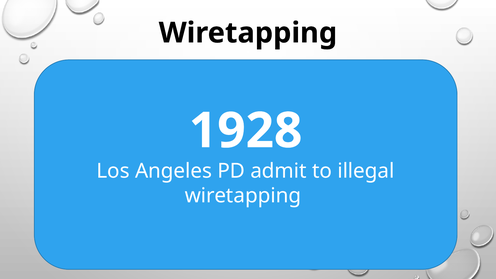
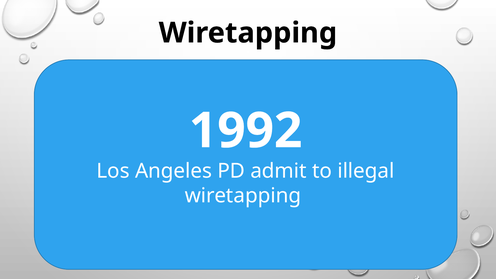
1928: 1928 -> 1992
